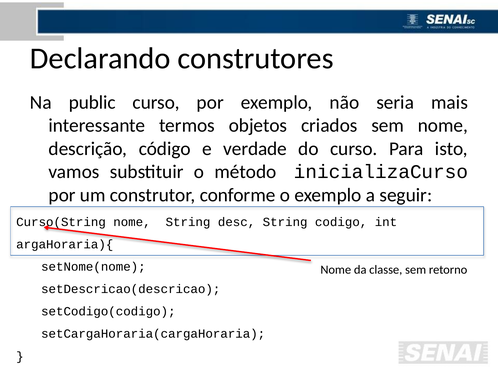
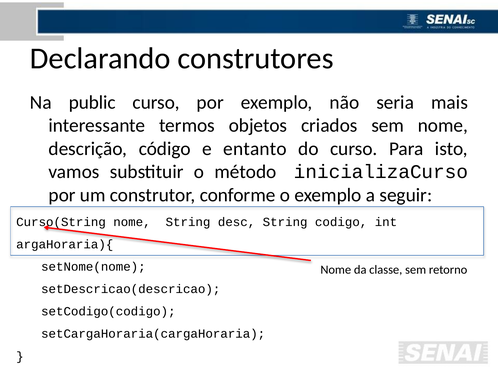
verdade: verdade -> entanto
